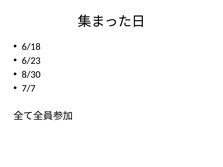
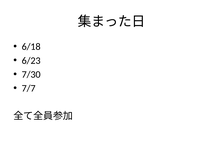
8/30: 8/30 -> 7/30
